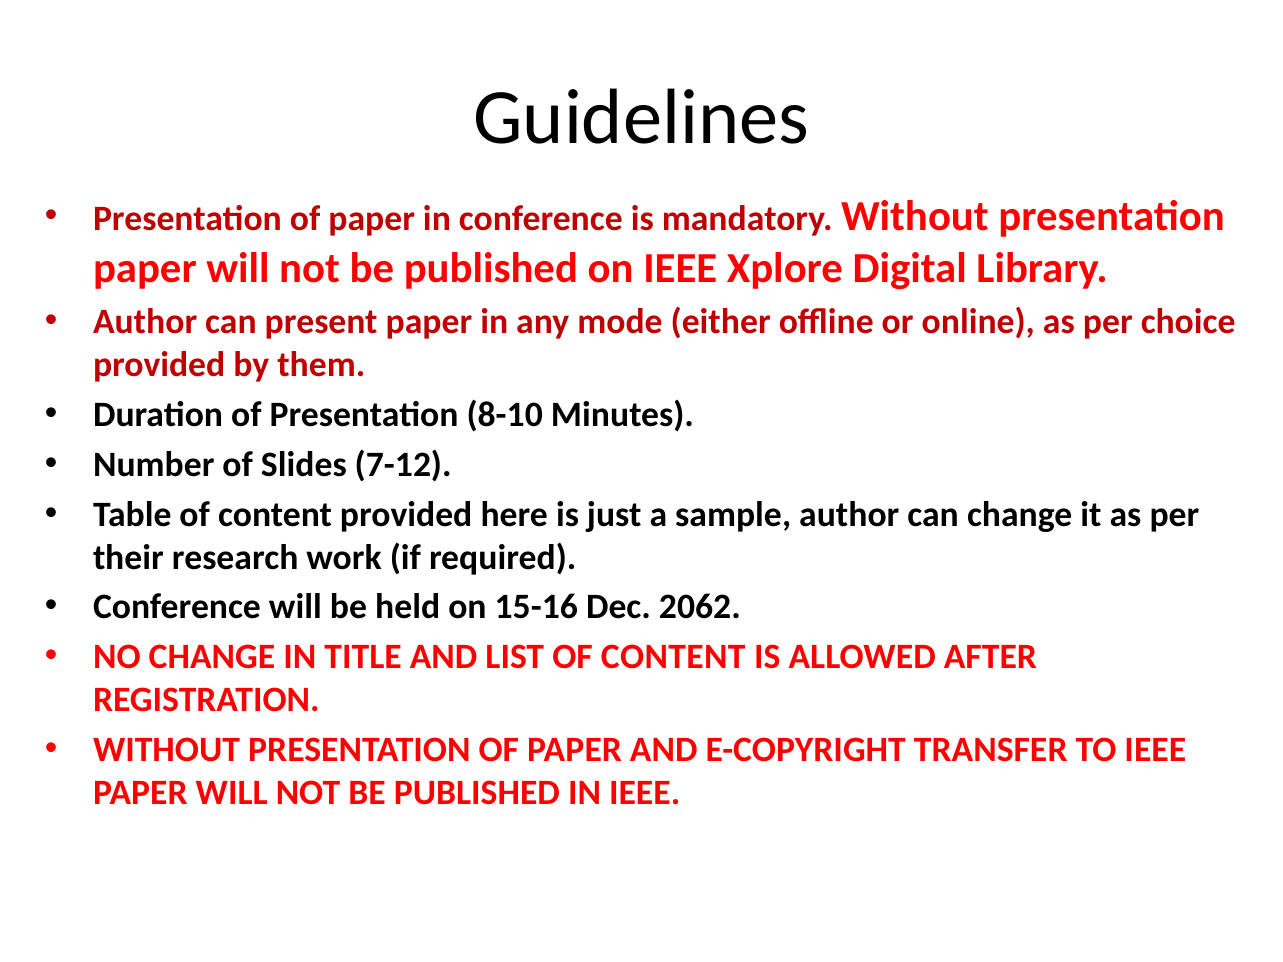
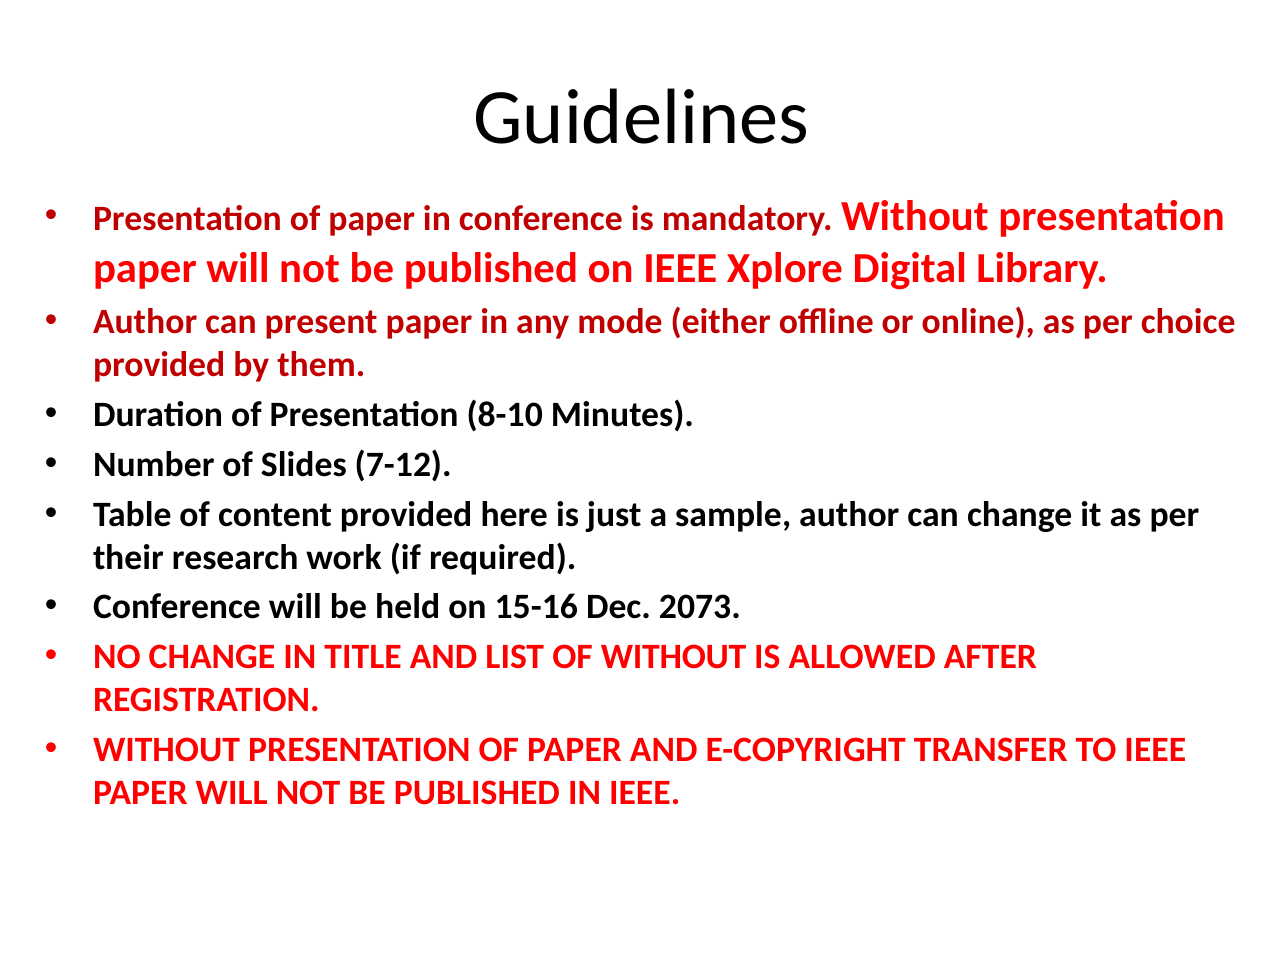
2062: 2062 -> 2073
LIST OF CONTENT: CONTENT -> WITHOUT
